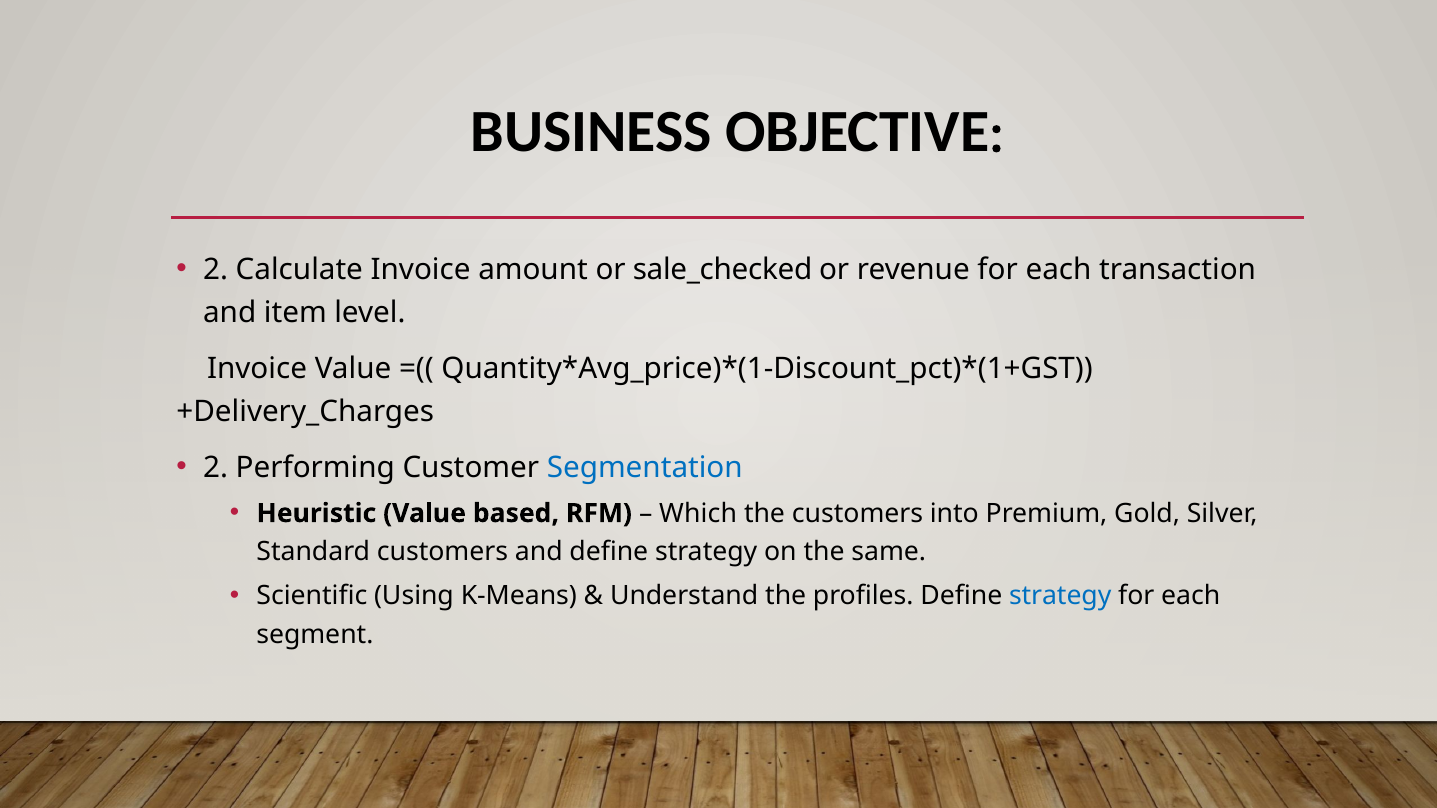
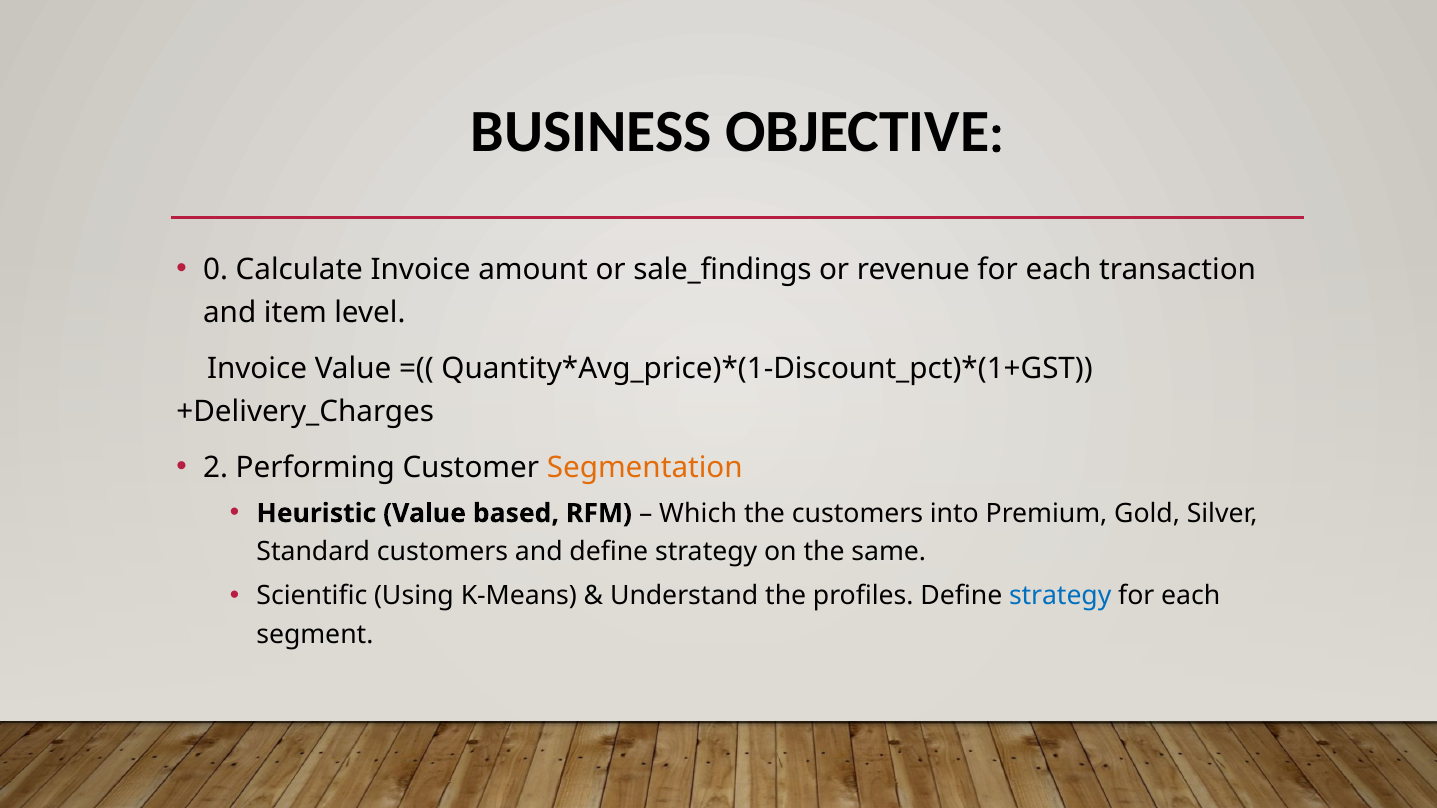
2 at (216, 270): 2 -> 0
sale_checked: sale_checked -> sale_findings
Segmentation colour: blue -> orange
